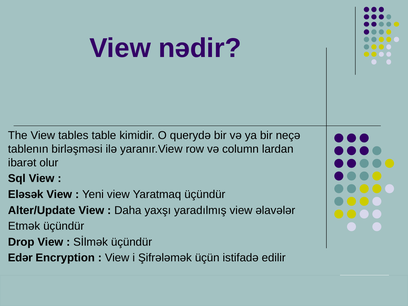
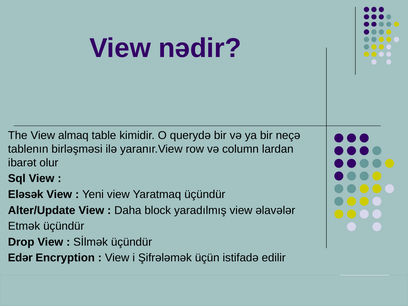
tables: tables -> almaq
yaxşı: yaxşı -> block
